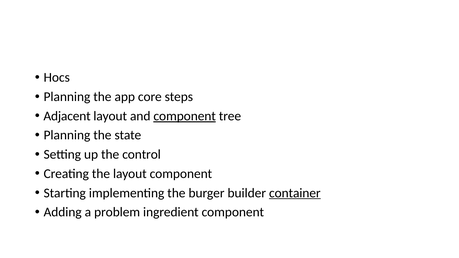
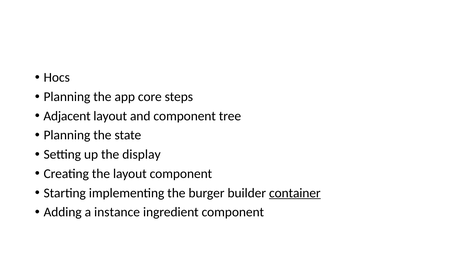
component at (185, 116) underline: present -> none
control: control -> display
problem: problem -> instance
